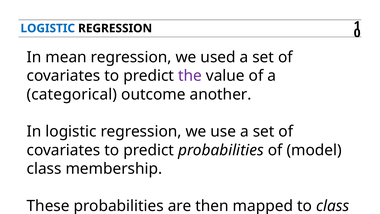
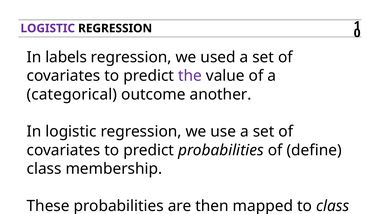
LOGISTIC at (48, 28) colour: blue -> purple
In mean: mean -> labels
model: model -> define
